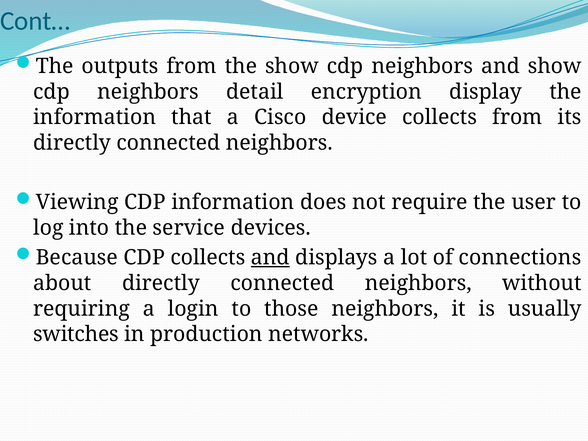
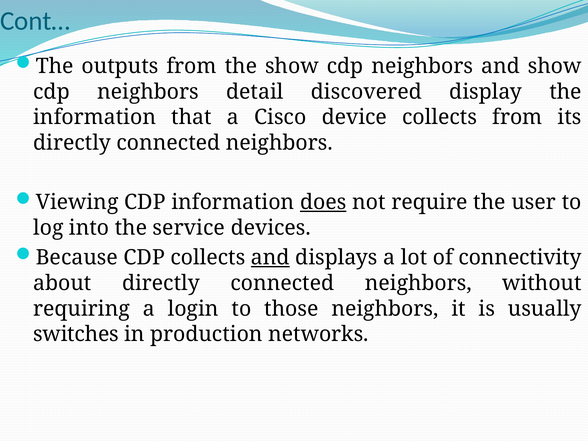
encryption: encryption -> discovered
does underline: none -> present
connections: connections -> connectivity
